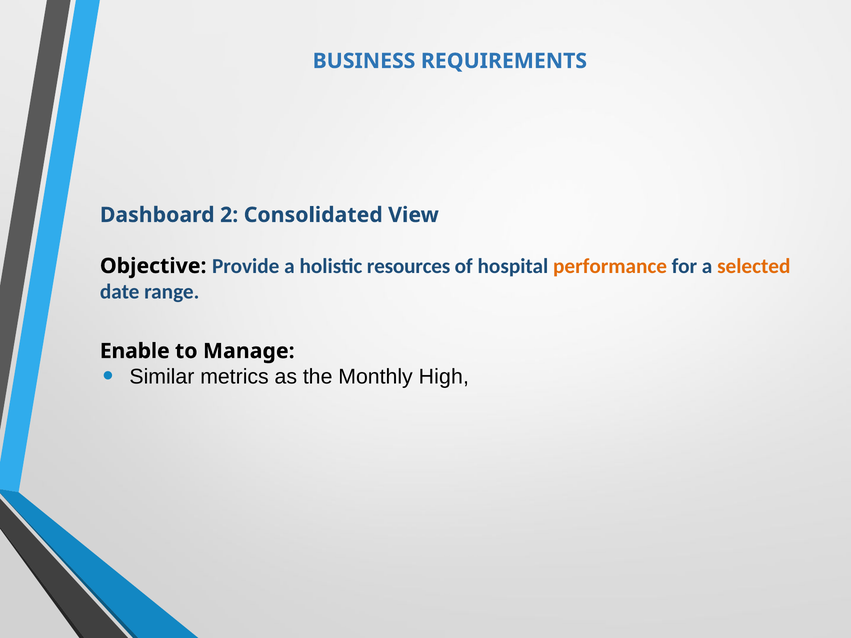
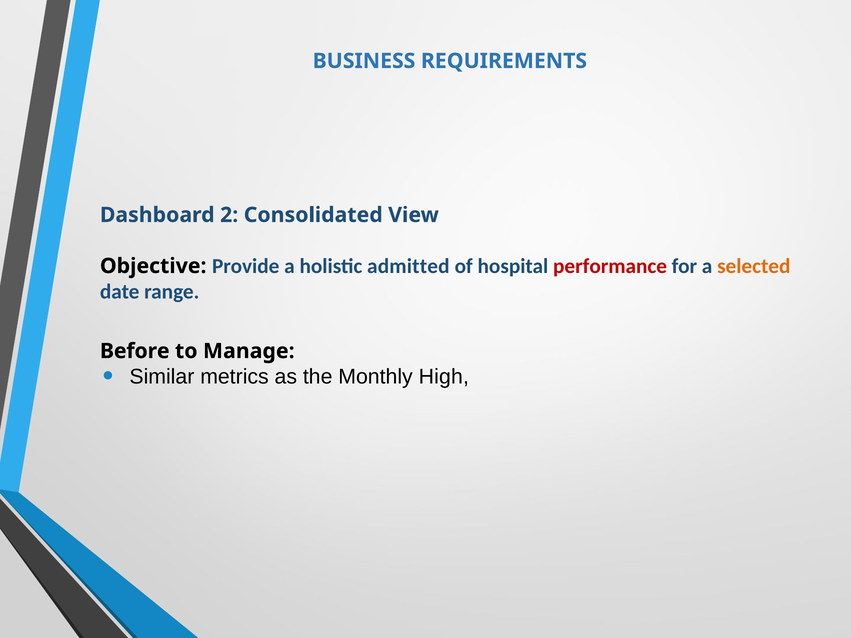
resources: resources -> admitted
performance colour: orange -> red
Enable: Enable -> Before
